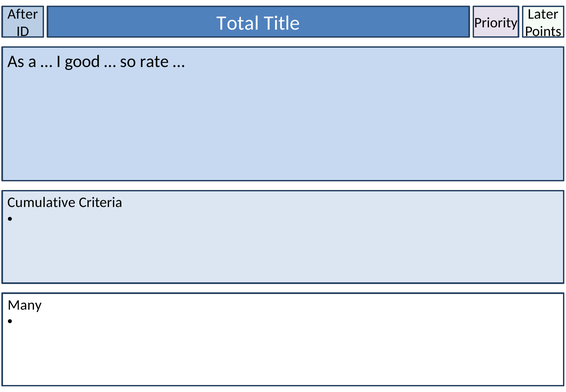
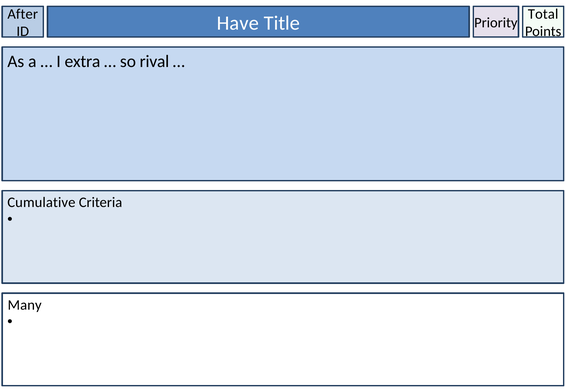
Later: Later -> Total
Total: Total -> Have
good: good -> extra
rate: rate -> rival
